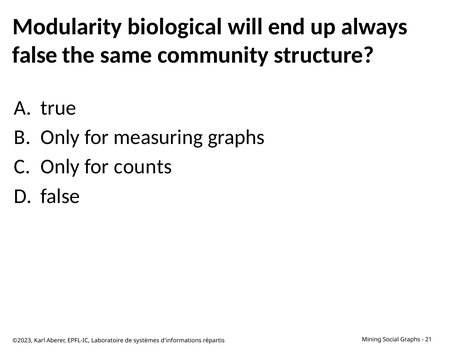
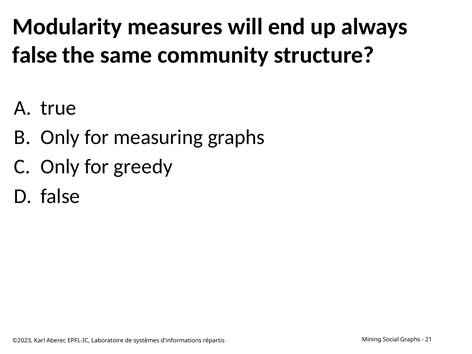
biological: biological -> measures
counts: counts -> greedy
